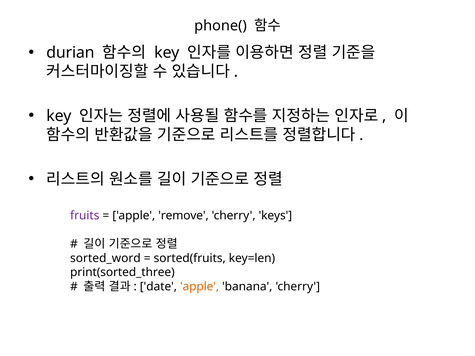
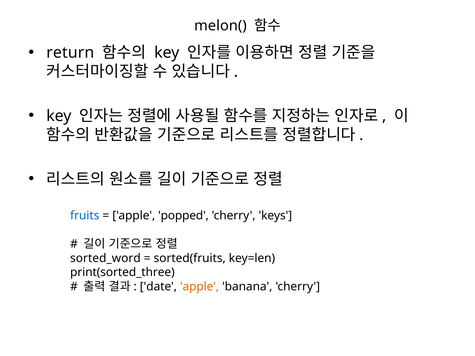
phone(: phone( -> melon(
durian: durian -> return
fruits colour: purple -> blue
remove: remove -> popped
